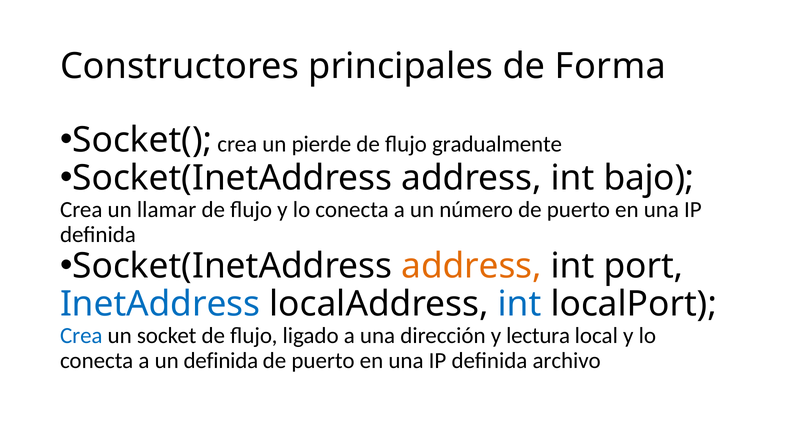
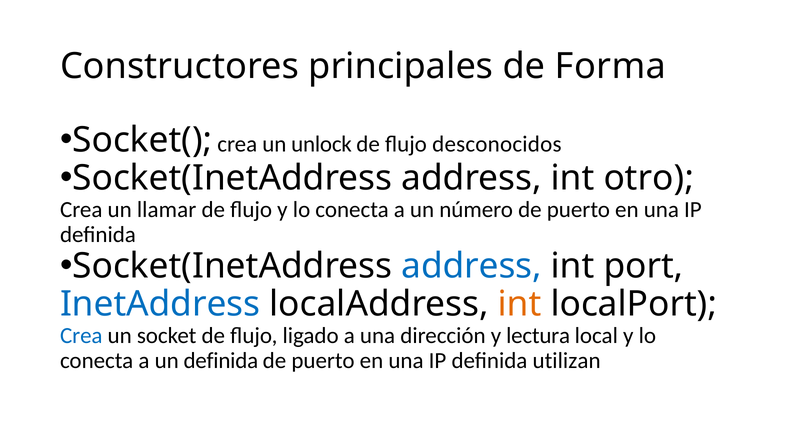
pierde: pierde -> unlock
gradualmente: gradualmente -> desconocidos
bajo: bajo -> otro
address at (471, 266) colour: orange -> blue
int at (520, 304) colour: blue -> orange
archivo: archivo -> utilizan
